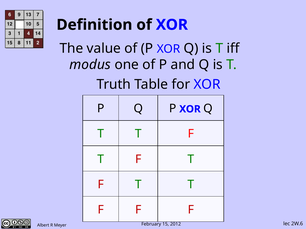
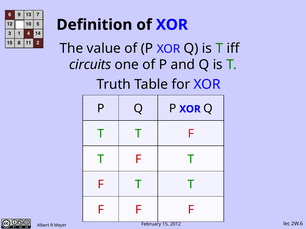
modus: modus -> circuits
